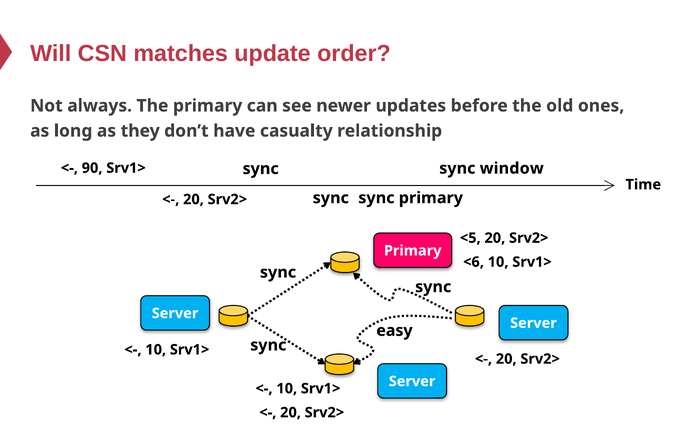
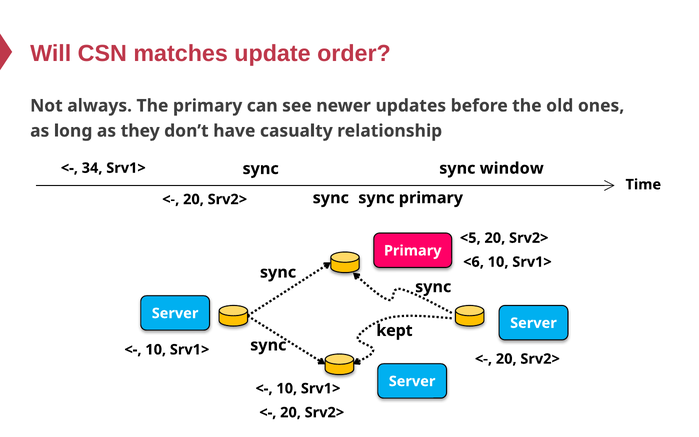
90: 90 -> 34
easy: easy -> kept
